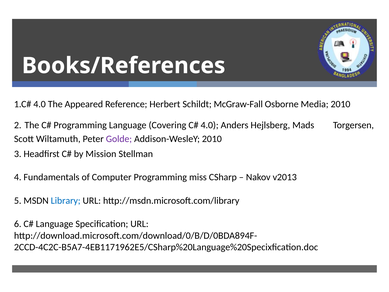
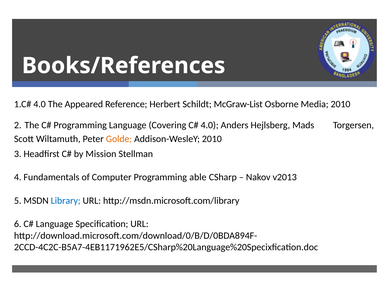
McGraw-Fall: McGraw-Fall -> McGraw-List
Golde colour: purple -> orange
miss: miss -> able
